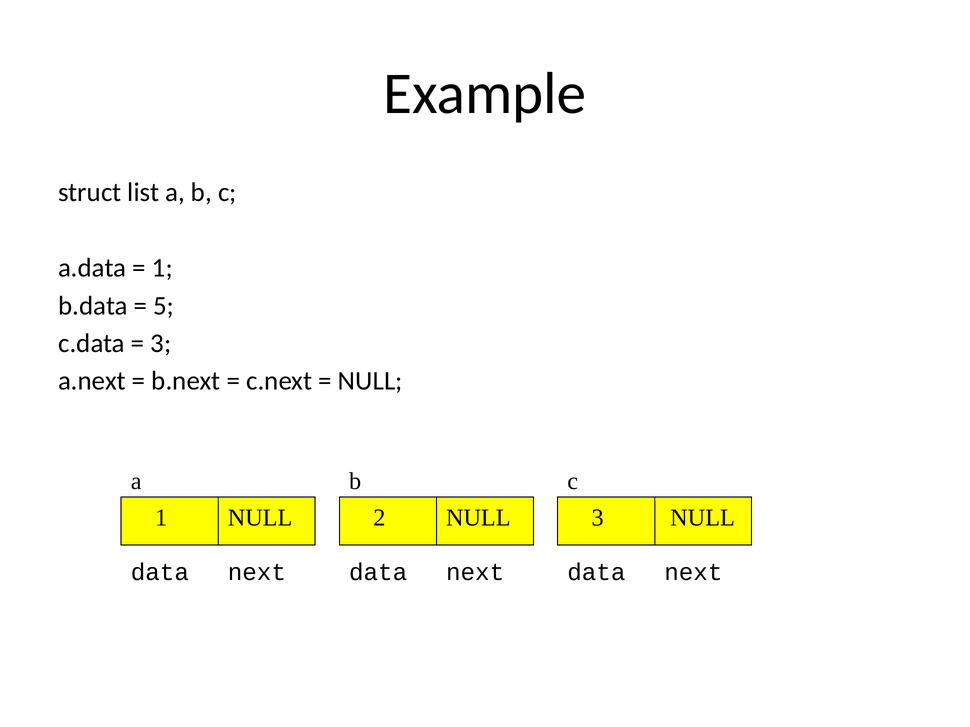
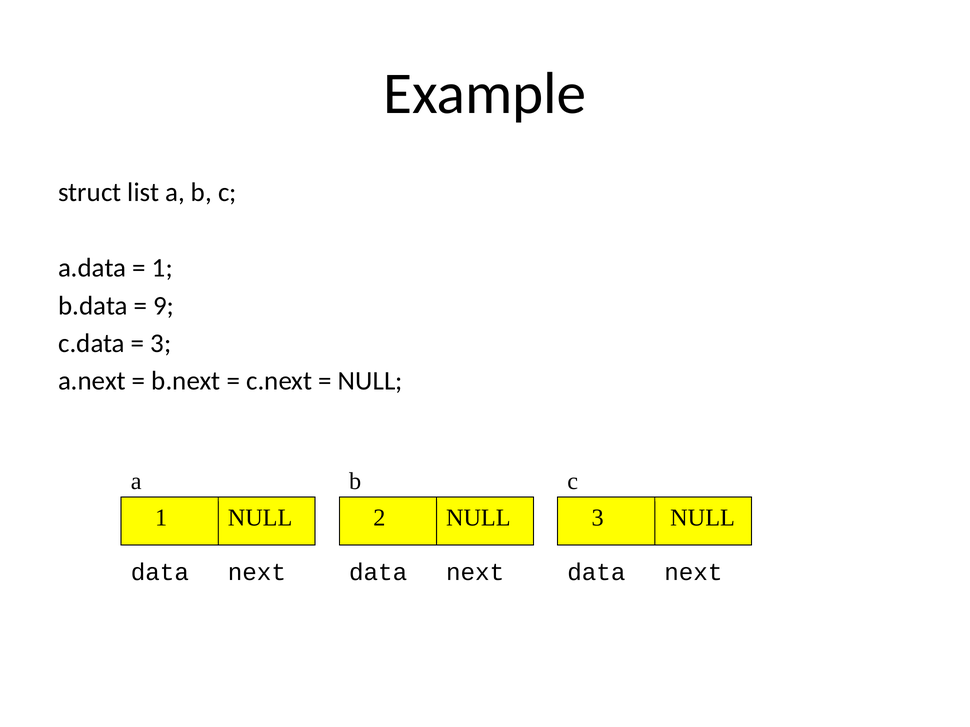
5: 5 -> 9
